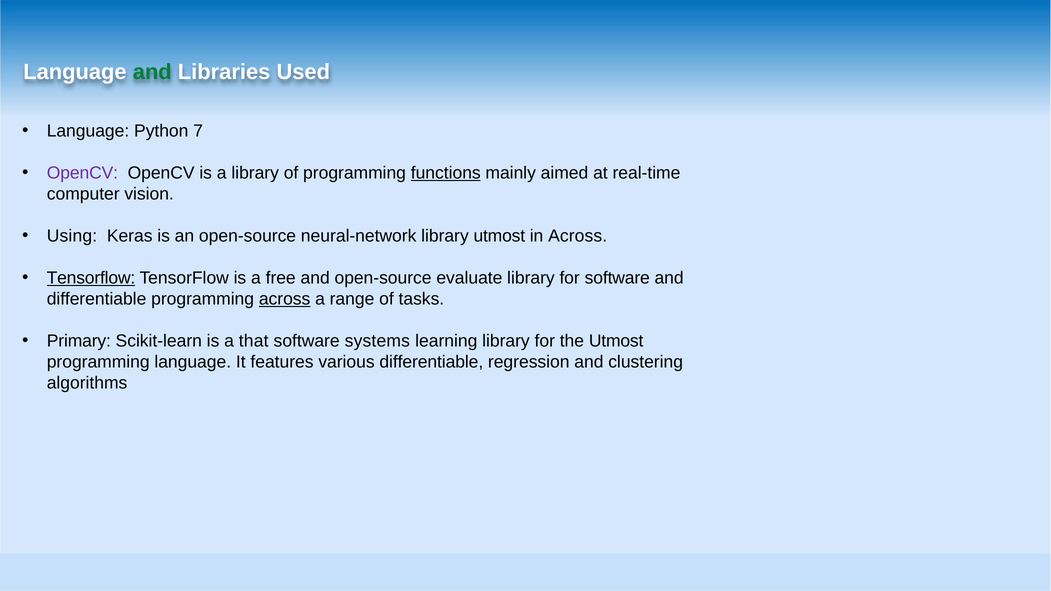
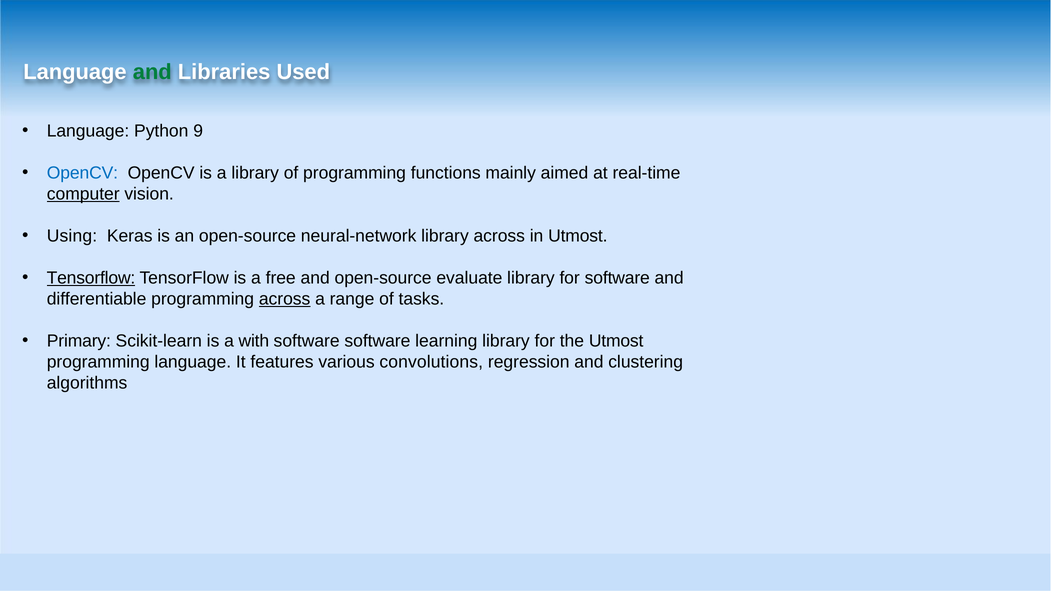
7: 7 -> 9
OpenCV at (82, 173) colour: purple -> blue
functions underline: present -> none
computer underline: none -> present
library utmost: utmost -> across
in Across: Across -> Utmost
that: that -> with
software systems: systems -> software
various differentiable: differentiable -> convolutions
